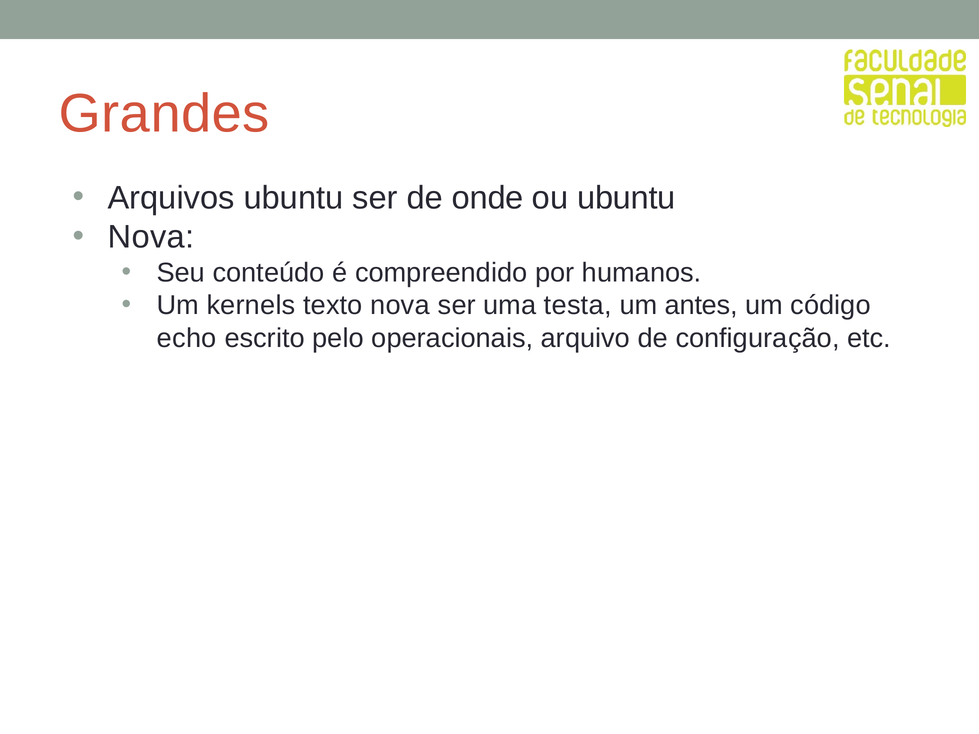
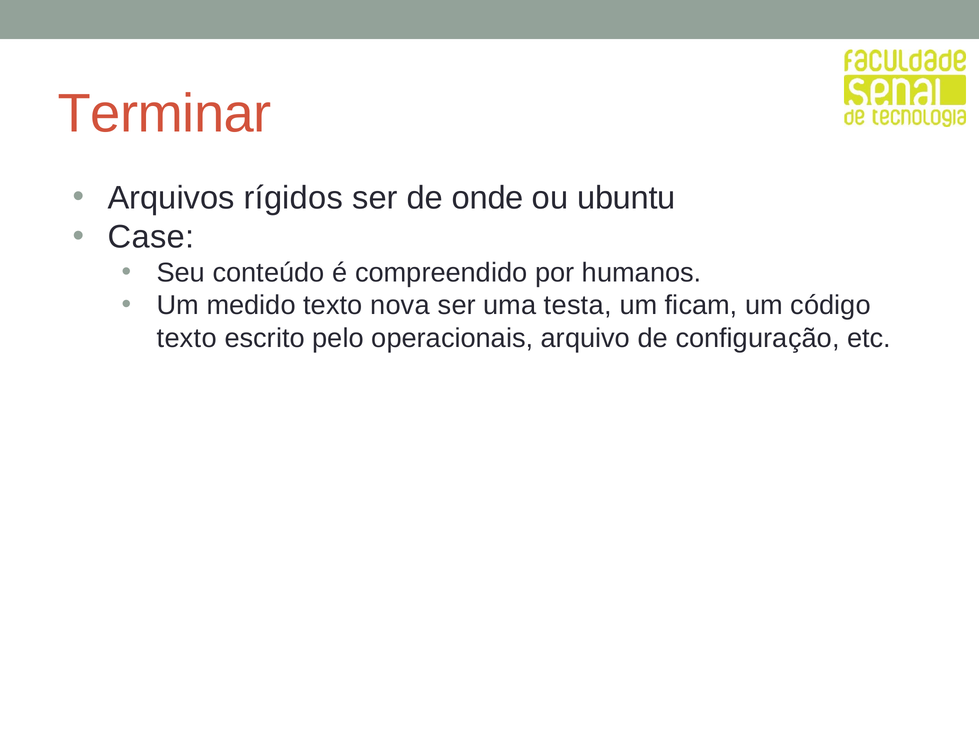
Grandes: Grandes -> Terminar
Arquivos ubuntu: ubuntu -> rígidos
Nova at (151, 237): Nova -> Case
kernels: kernels -> medido
antes: antes -> ficam
echo at (187, 338): echo -> texto
